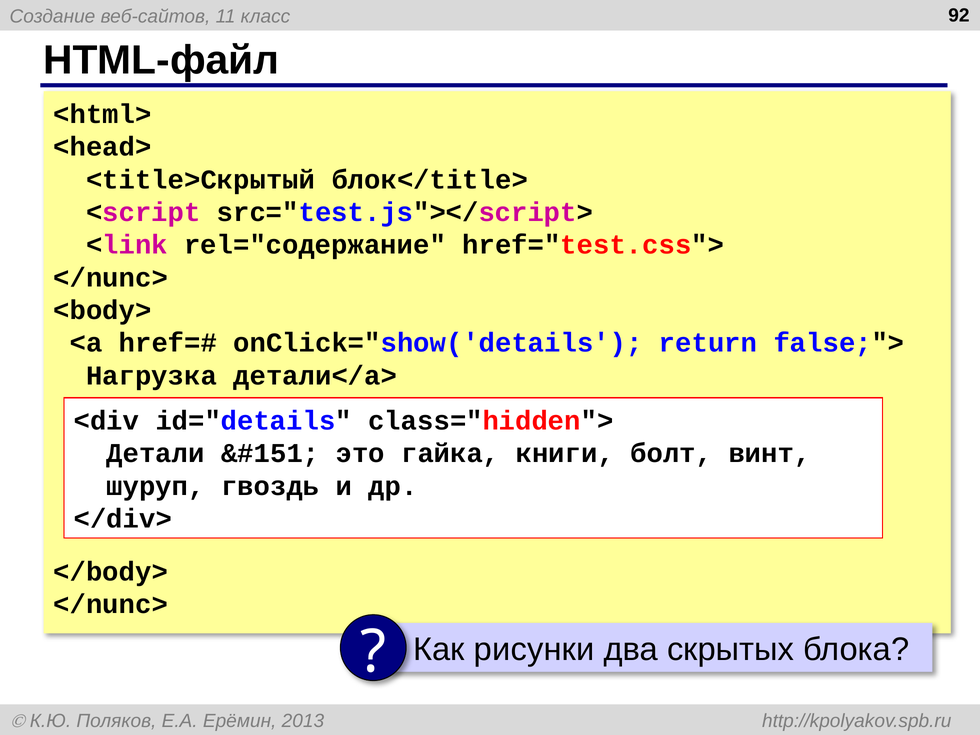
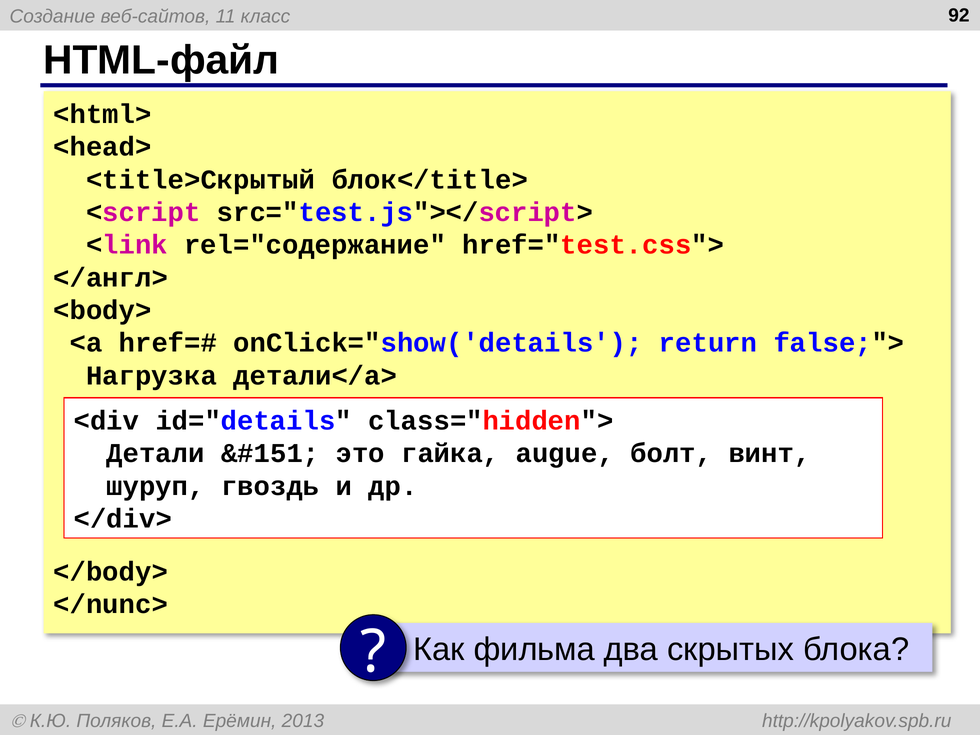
</nunc> at (111, 278): </nunc> -> </англ>
книги: книги -> augue
рисунки: рисунки -> фильма
